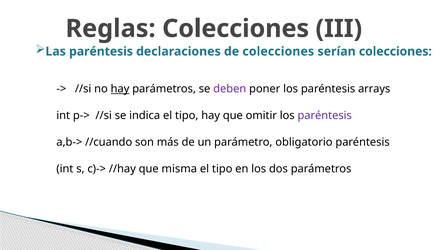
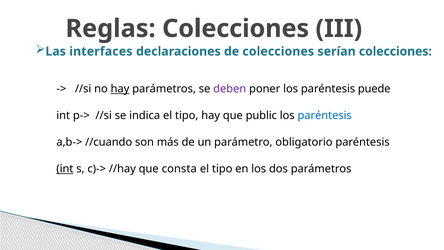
Las paréntesis: paréntesis -> interfaces
arrays: arrays -> puede
omitir: omitir -> public
paréntesis at (325, 115) colour: purple -> blue
int at (65, 169) underline: none -> present
misma: misma -> consta
